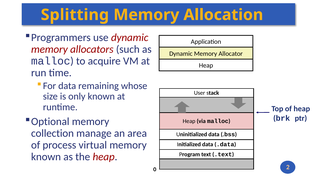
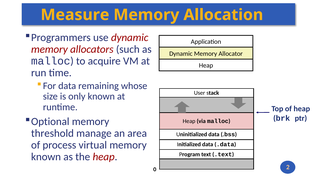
Splitting: Splitting -> Measure
collection: collection -> threshold
